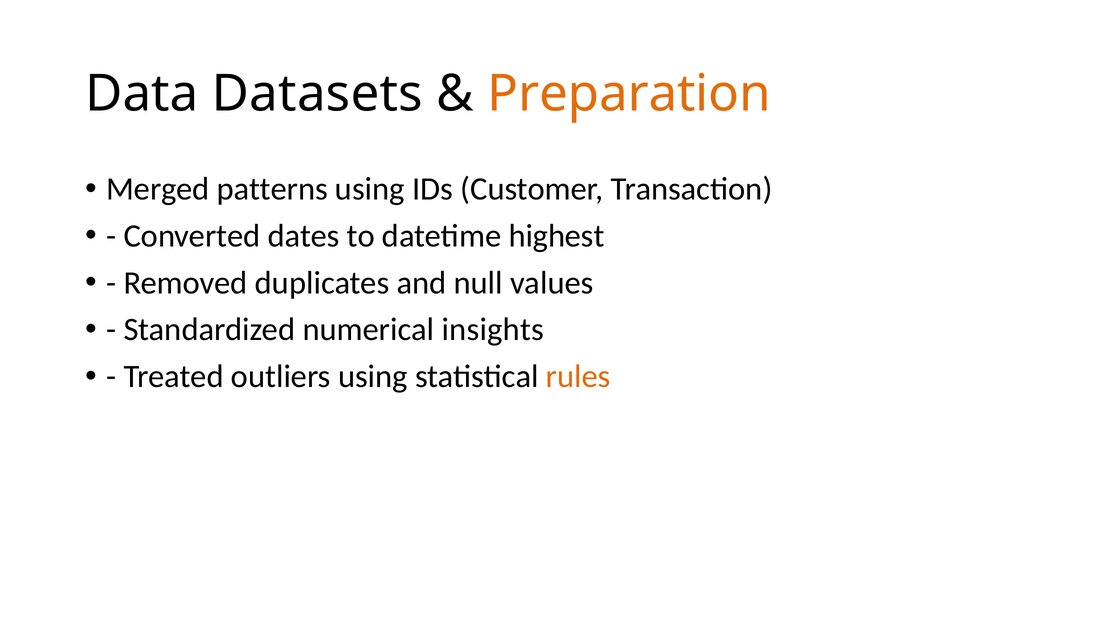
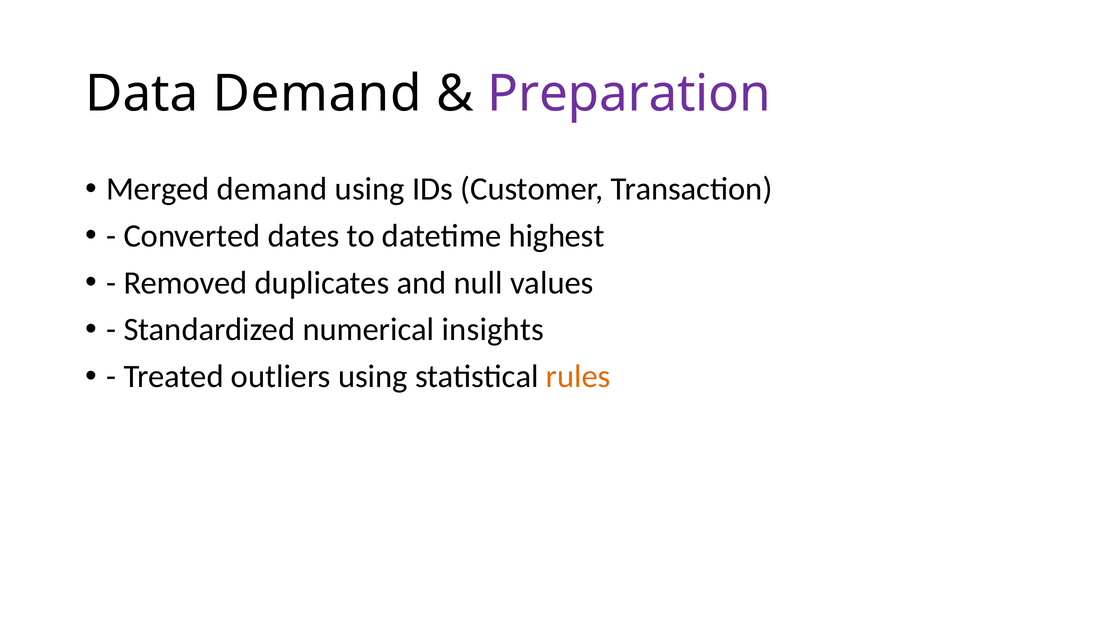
Data Datasets: Datasets -> Demand
Preparation colour: orange -> purple
Merged patterns: patterns -> demand
